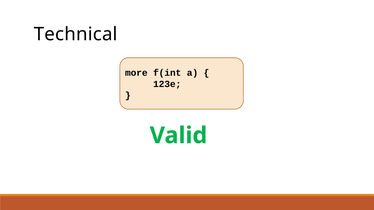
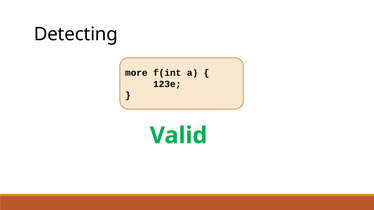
Technical: Technical -> Detecting
